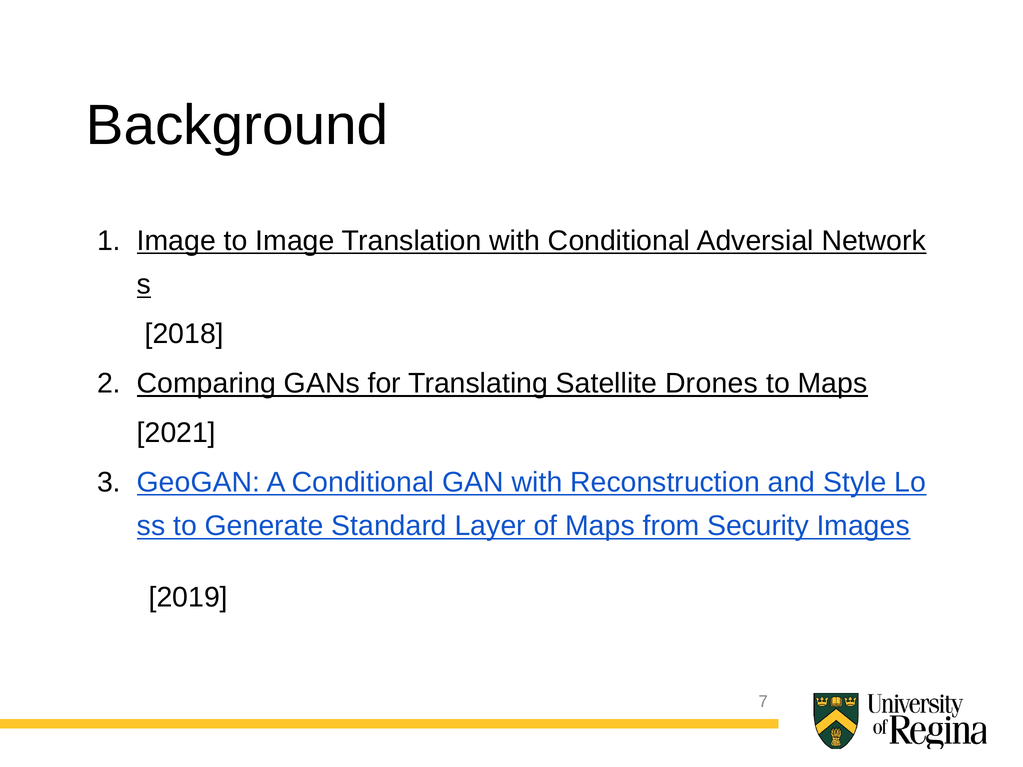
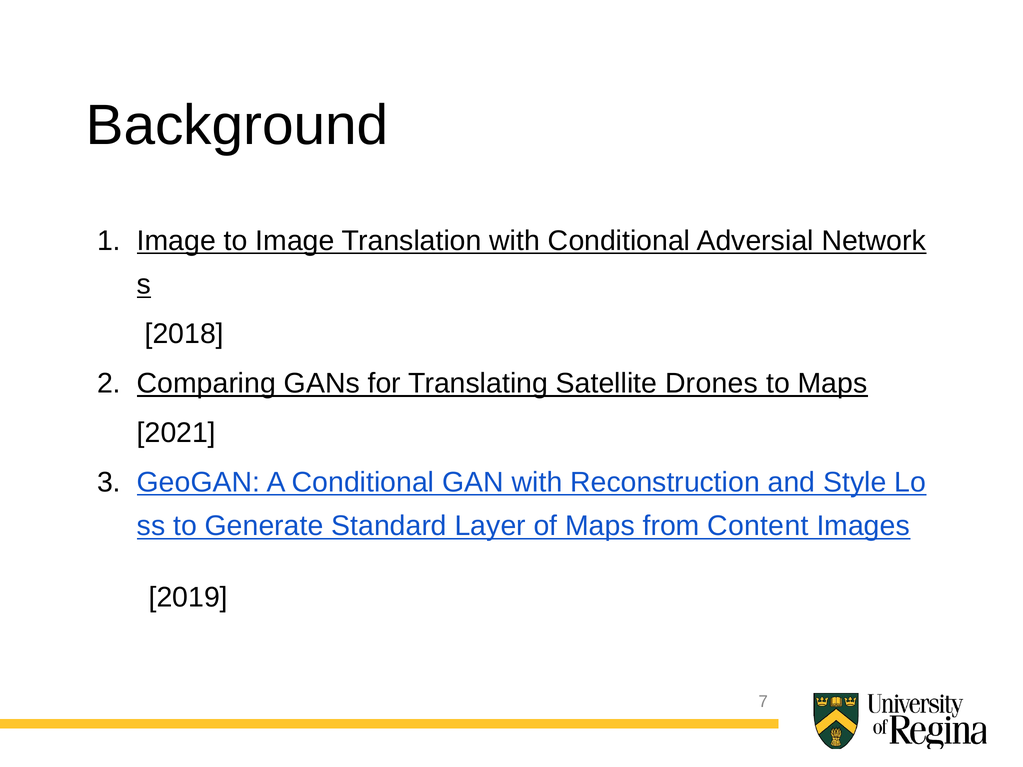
Security: Security -> Content
